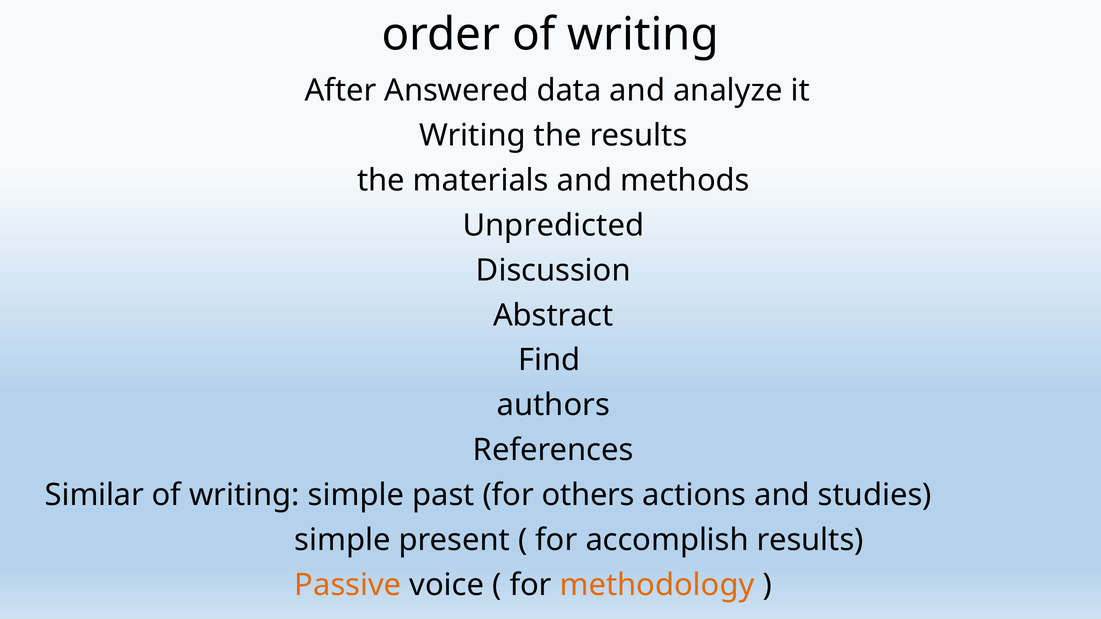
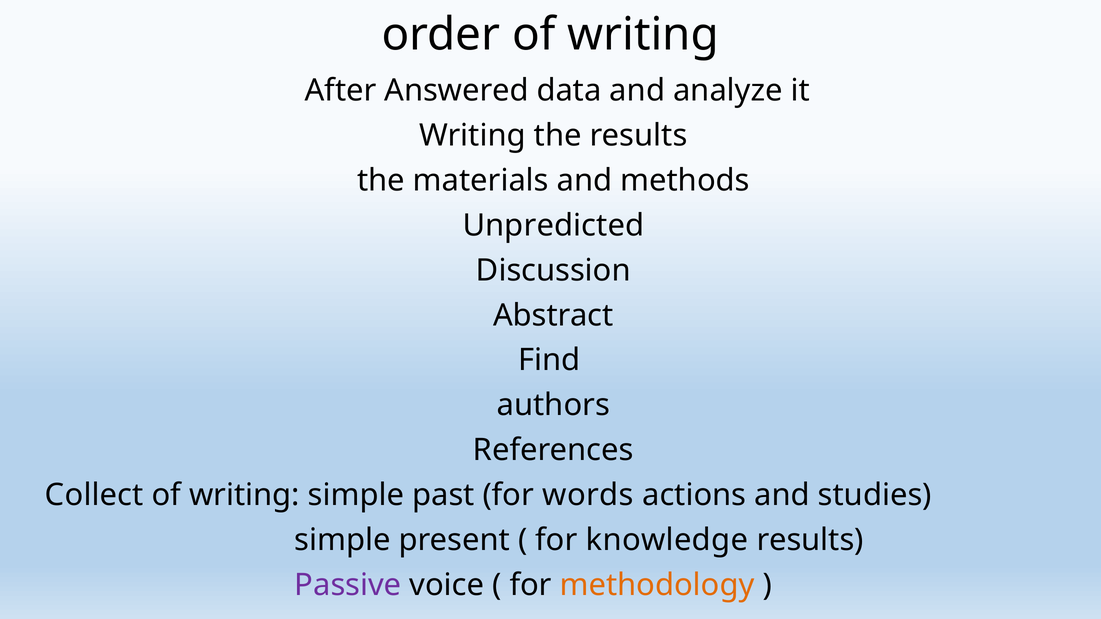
Similar: Similar -> Collect
others: others -> words
accomplish: accomplish -> knowledge
Passive colour: orange -> purple
